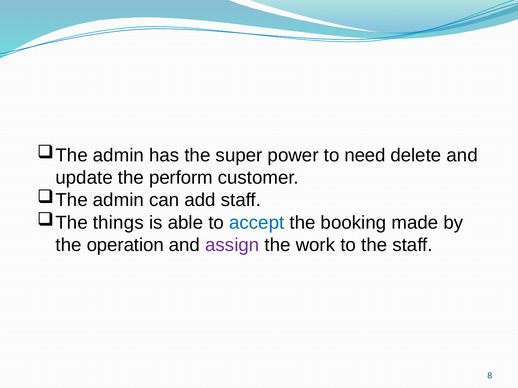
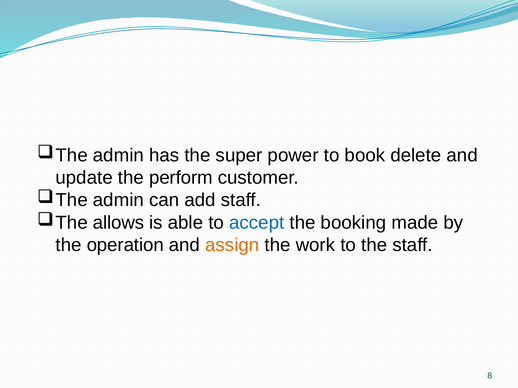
need: need -> book
things: things -> allows
assign colour: purple -> orange
